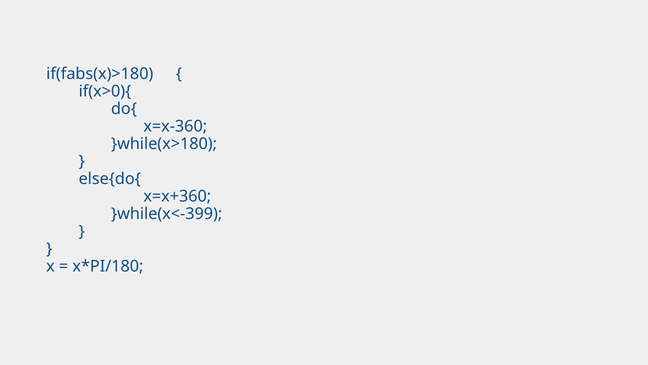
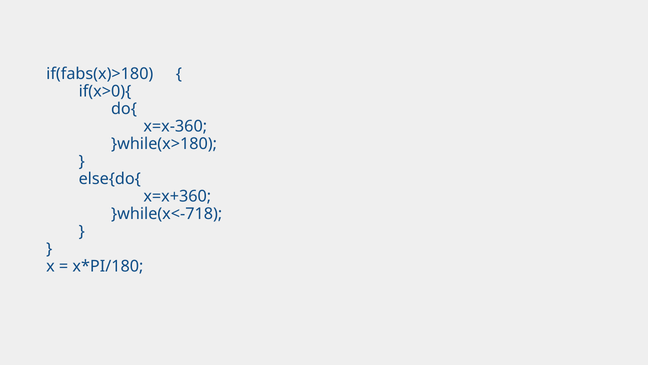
}while(x<-399: }while(x<-399 -> }while(x<-718
